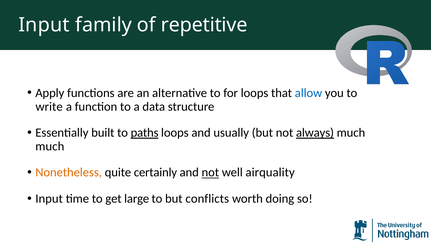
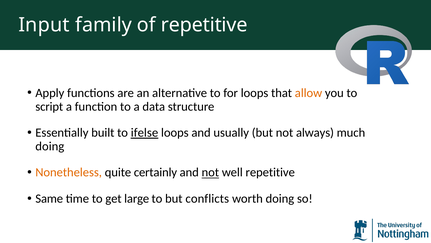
allow colour: blue -> orange
write: write -> script
paths: paths -> ifelse
always underline: present -> none
much at (50, 146): much -> doing
well airquality: airquality -> repetitive
Input at (49, 198): Input -> Same
